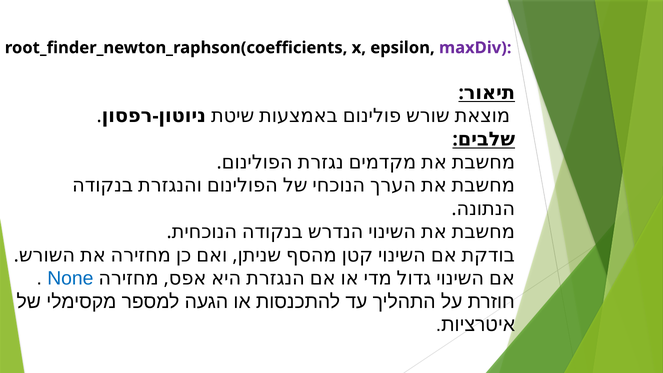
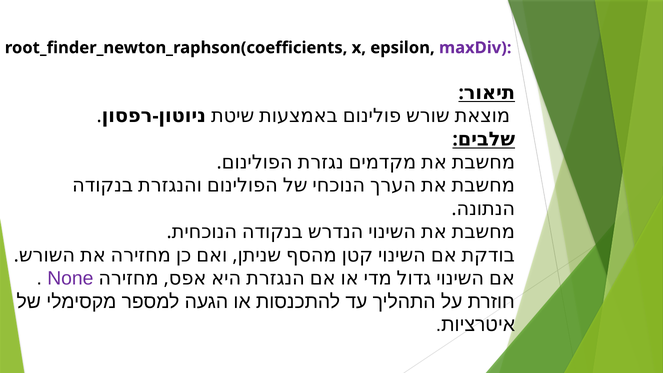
None colour: blue -> purple
